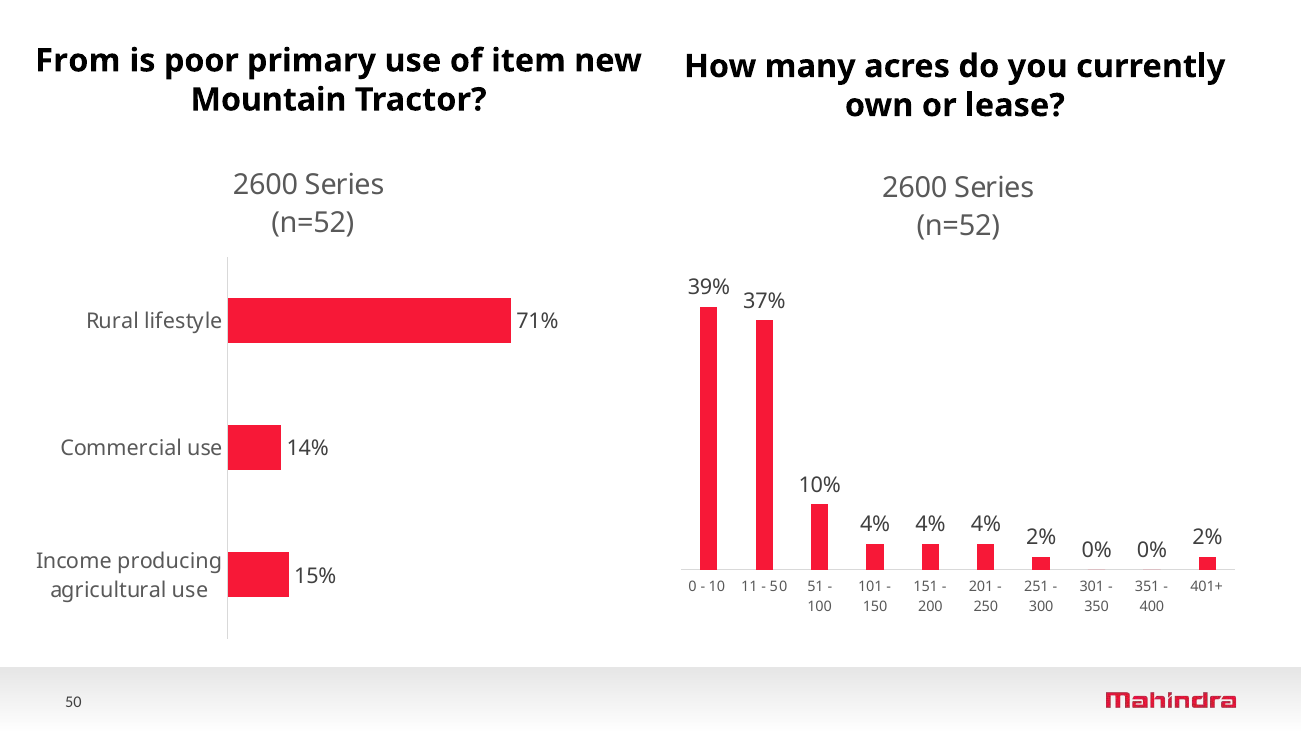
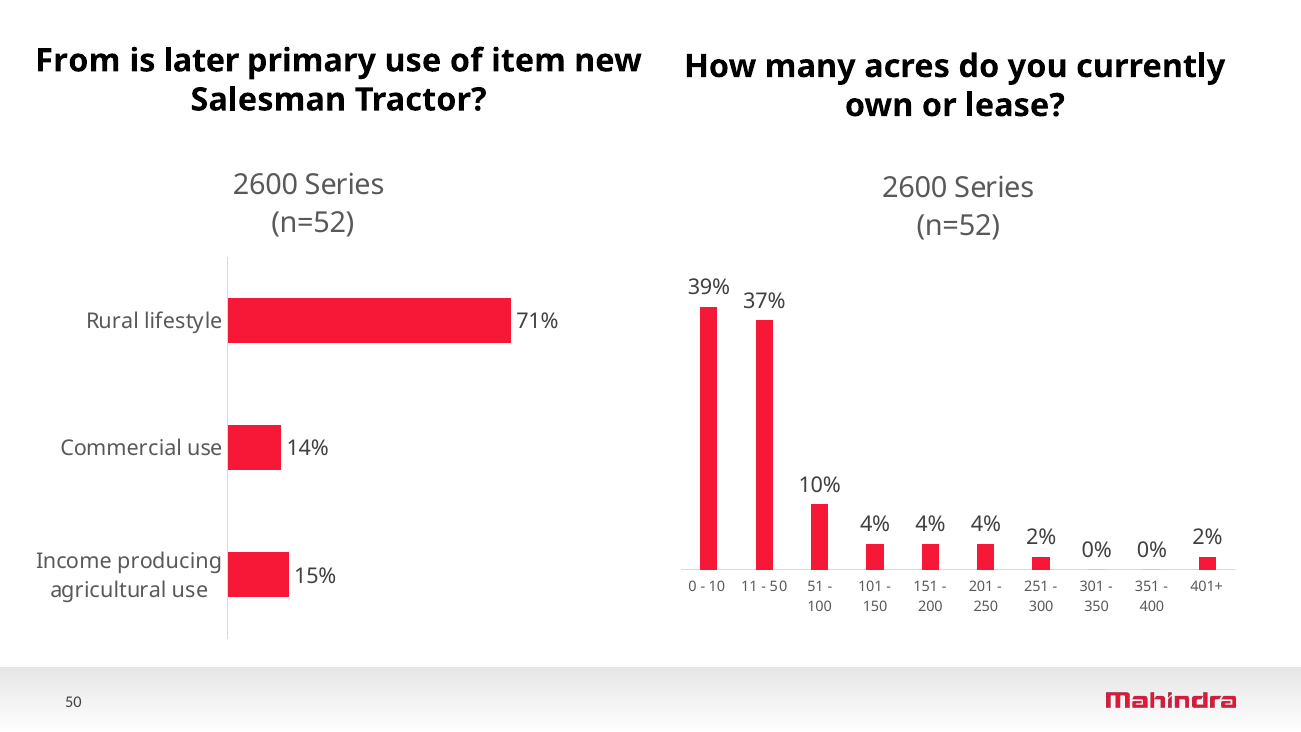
poor: poor -> later
Mountain: Mountain -> Salesman
